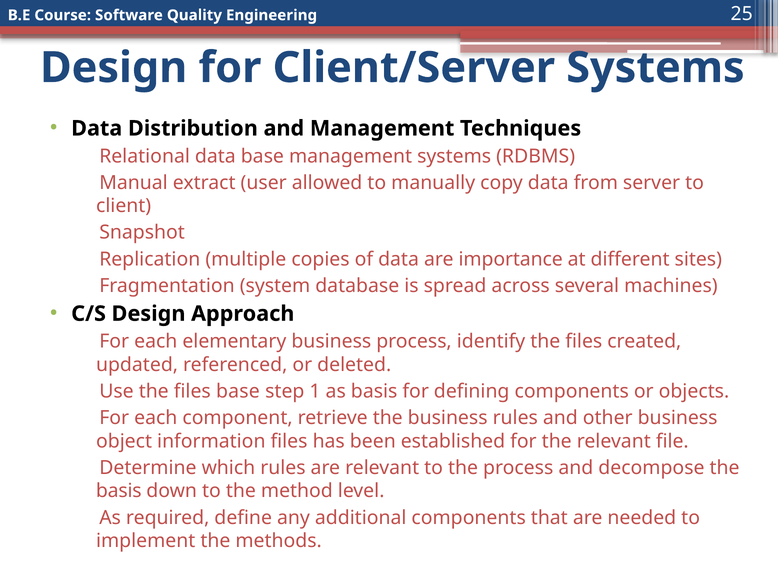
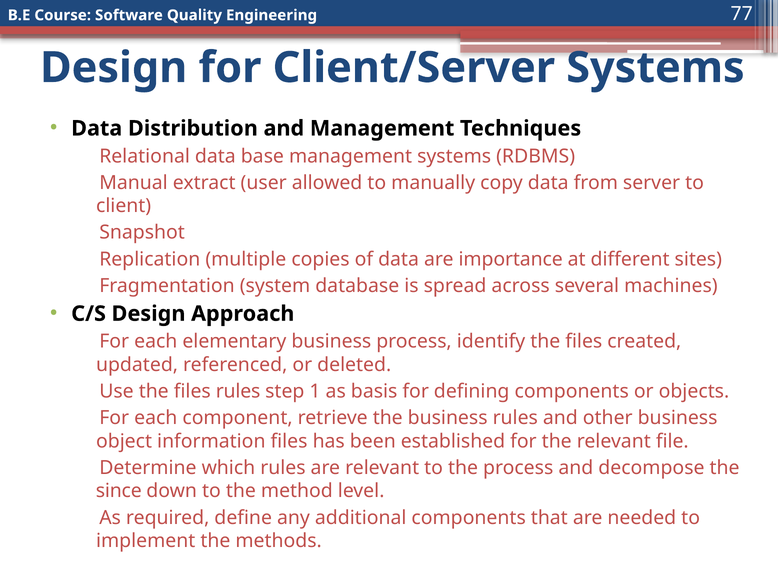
25: 25 -> 77
files base: base -> rules
basis at (119, 492): basis -> since
